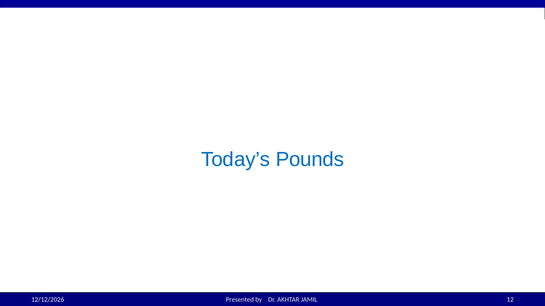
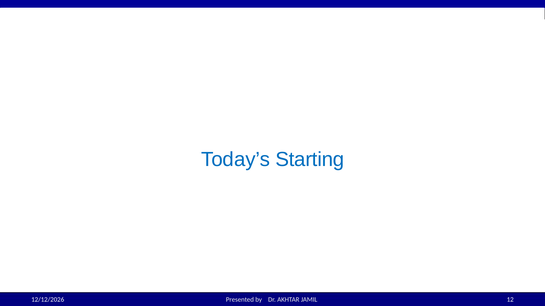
Pounds: Pounds -> Starting
